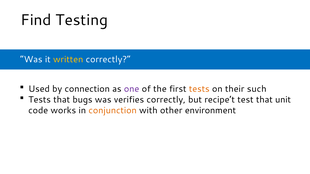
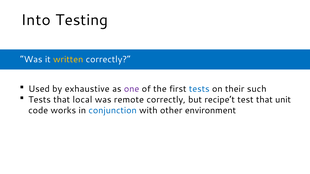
Find: Find -> Into
connection: connection -> exhaustive
tests at (199, 89) colour: orange -> blue
bugs: bugs -> local
verifies: verifies -> remote
conjunction colour: orange -> blue
